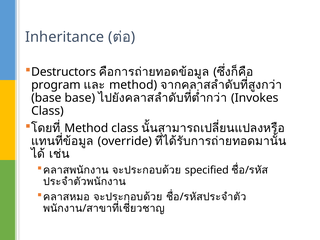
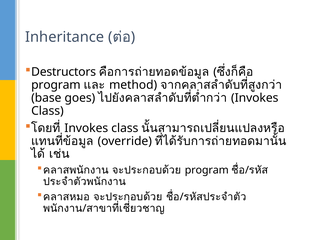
base base: base -> goes
Method at (86, 128): Method -> Invokes
specified at (207, 170): specified -> program
